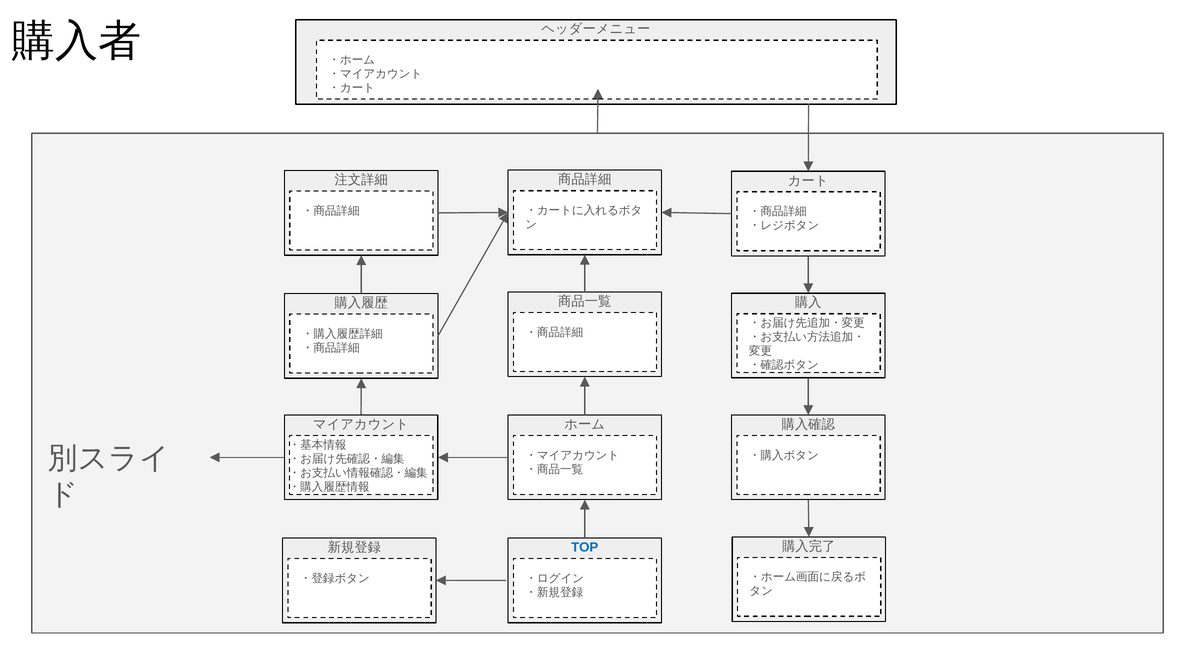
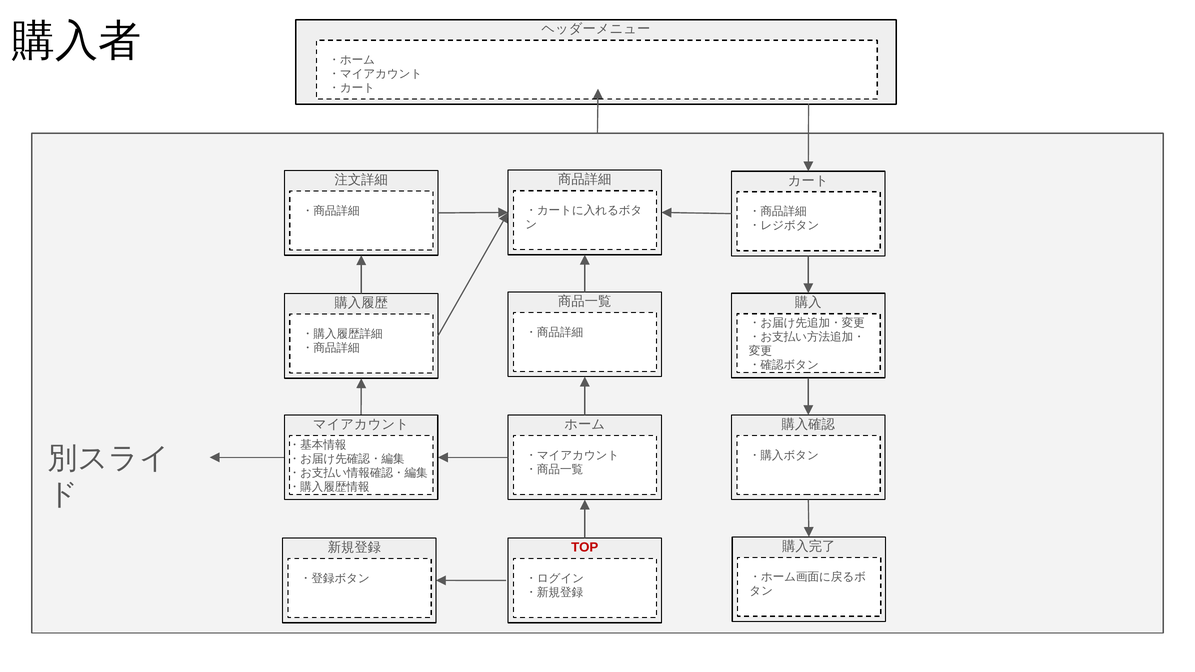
TOP colour: blue -> red
